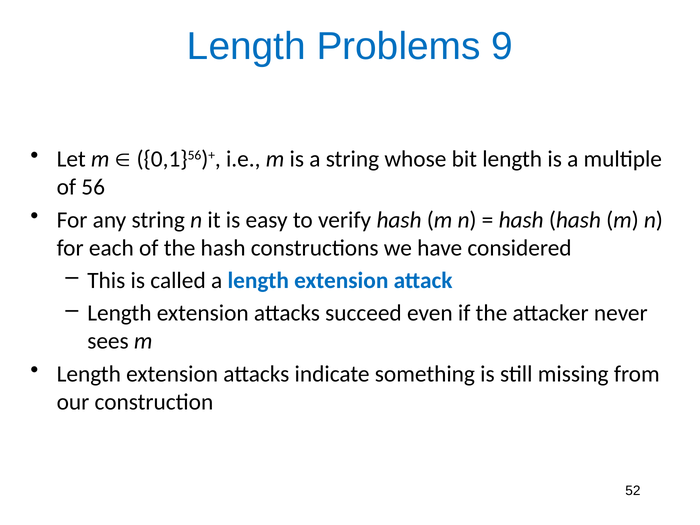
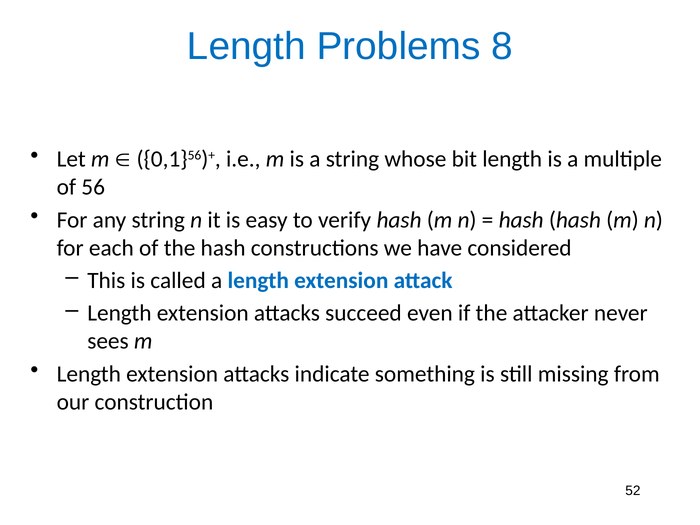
9: 9 -> 8
